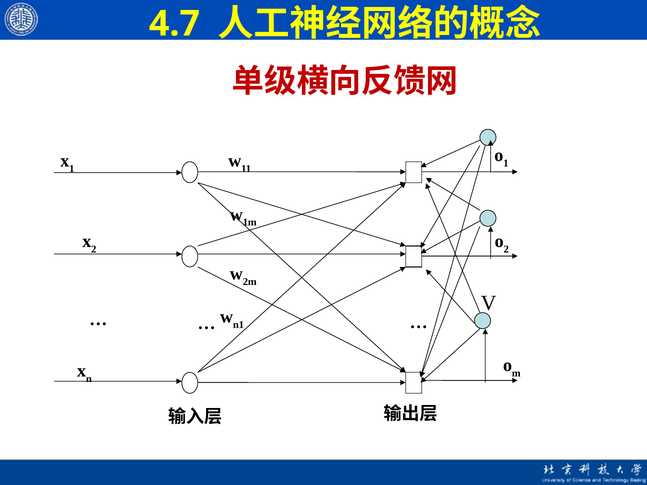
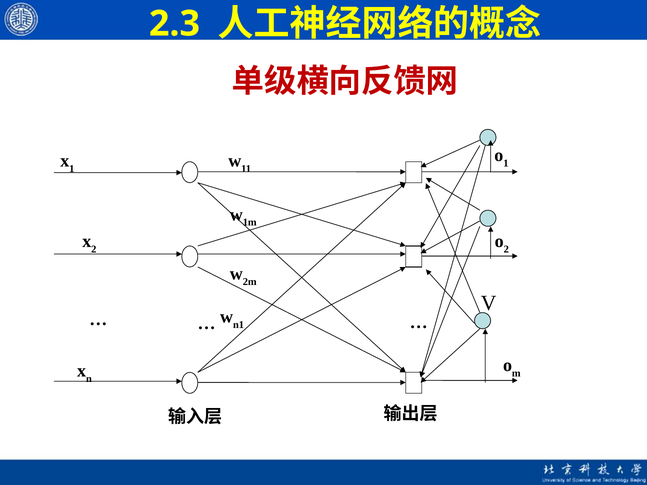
4.7: 4.7 -> 2.3
